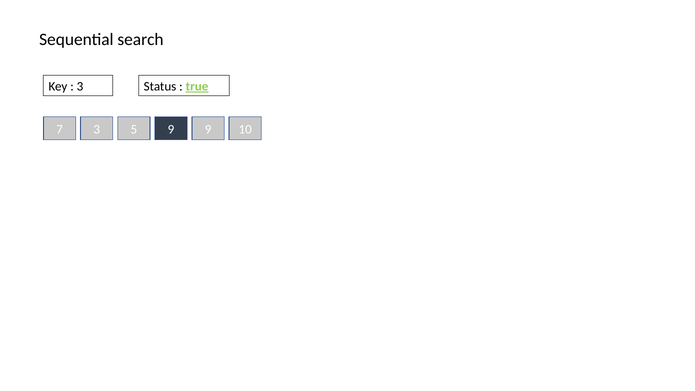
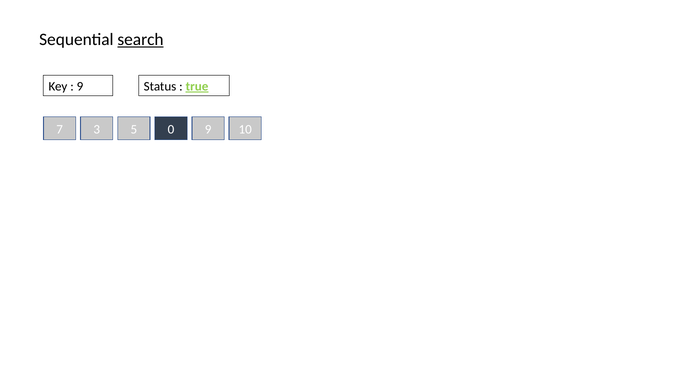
search underline: none -> present
3 at (80, 86): 3 -> 9
5 9: 9 -> 0
